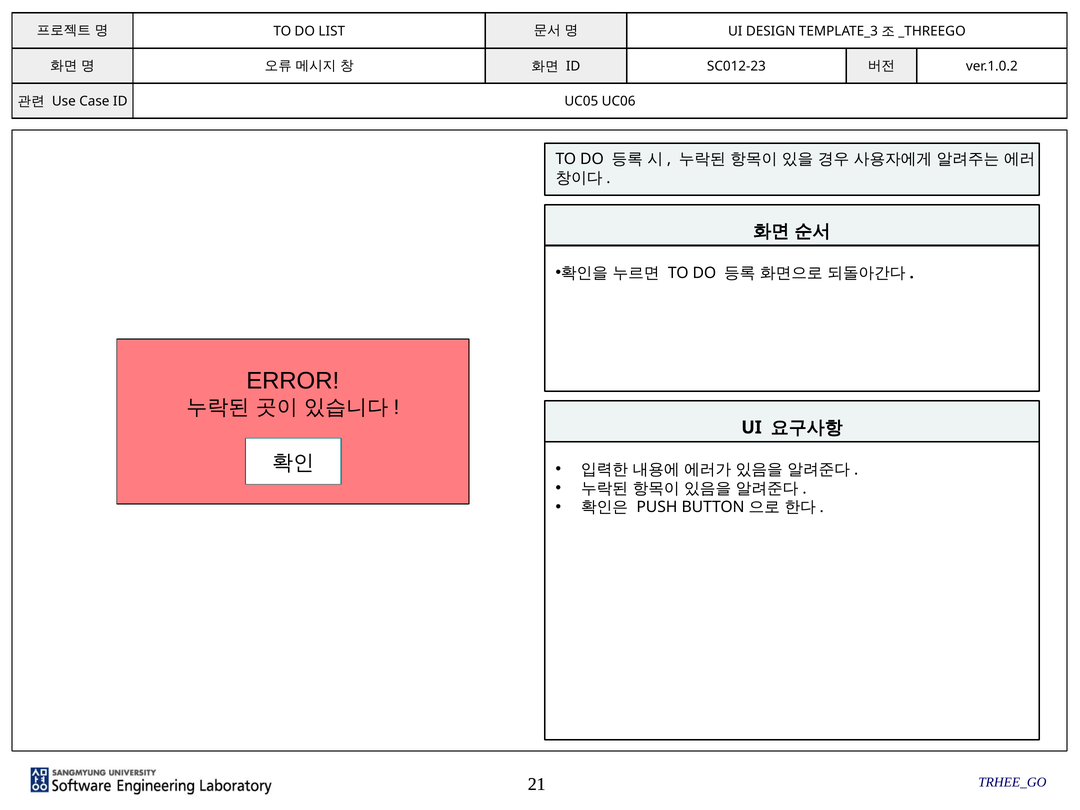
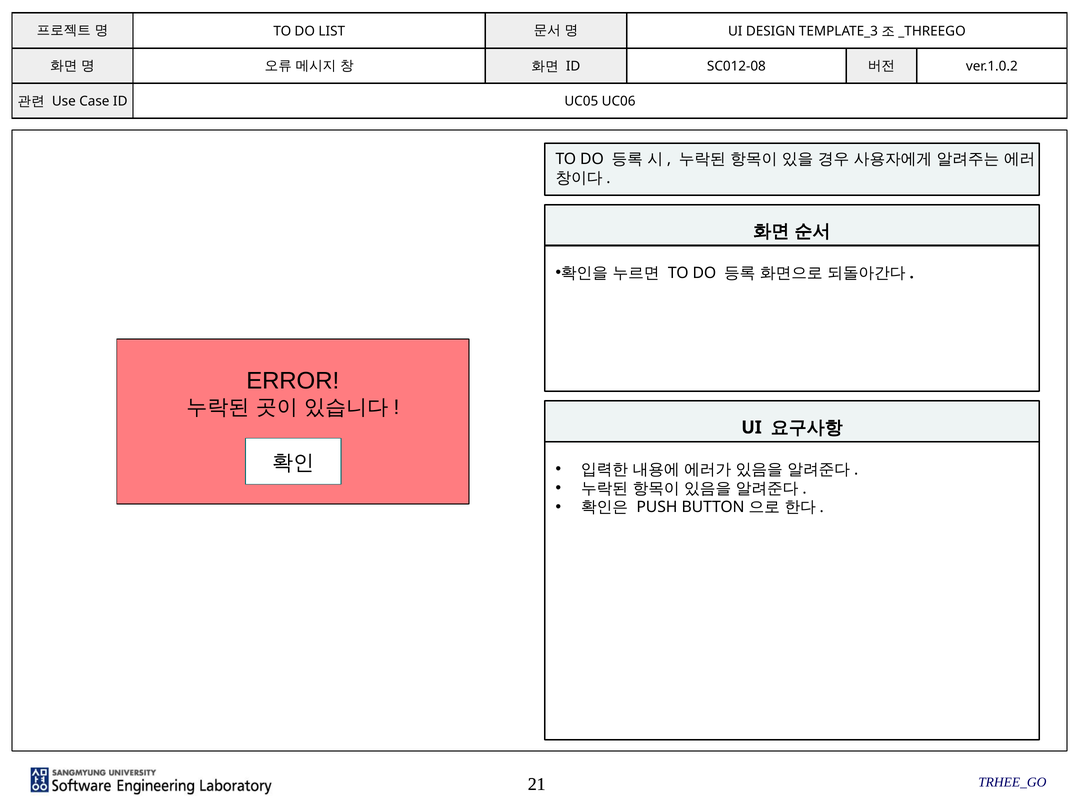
SC012-23: SC012-23 -> SC012-08
